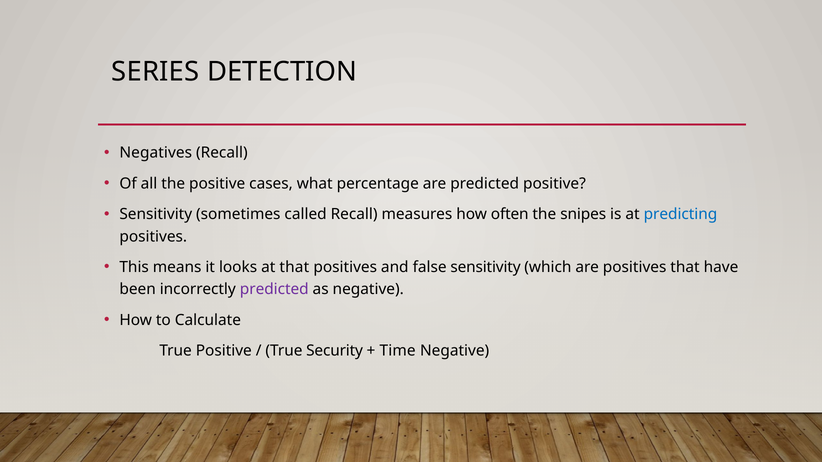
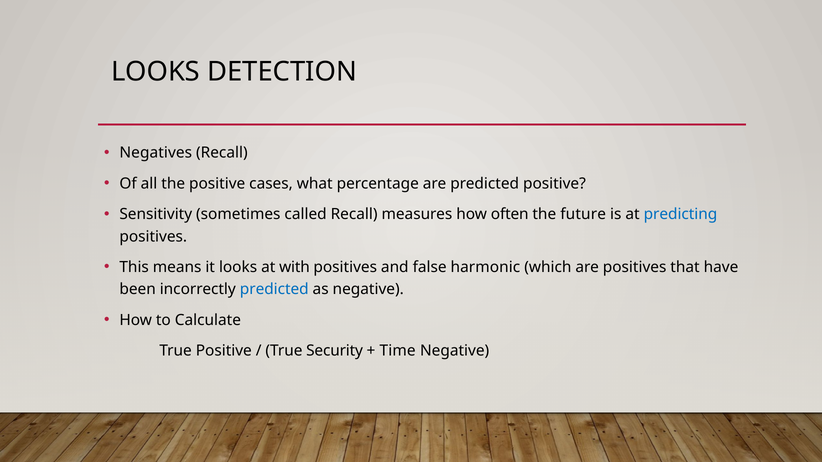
SERIES at (155, 72): SERIES -> LOOKS
snipes: snipes -> future
at that: that -> with
false sensitivity: sensitivity -> harmonic
predicted at (274, 290) colour: purple -> blue
